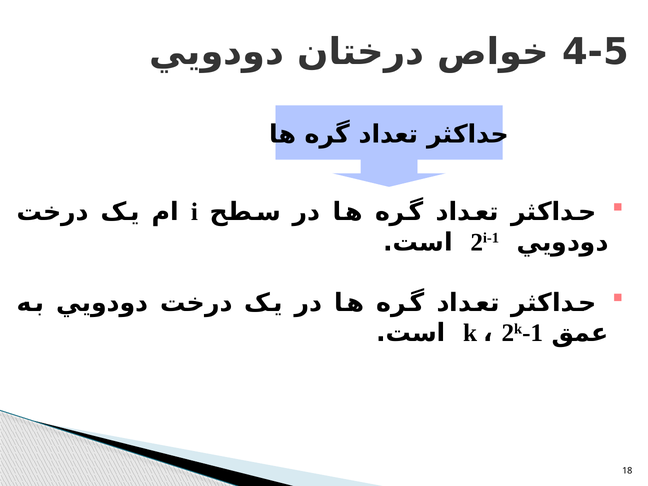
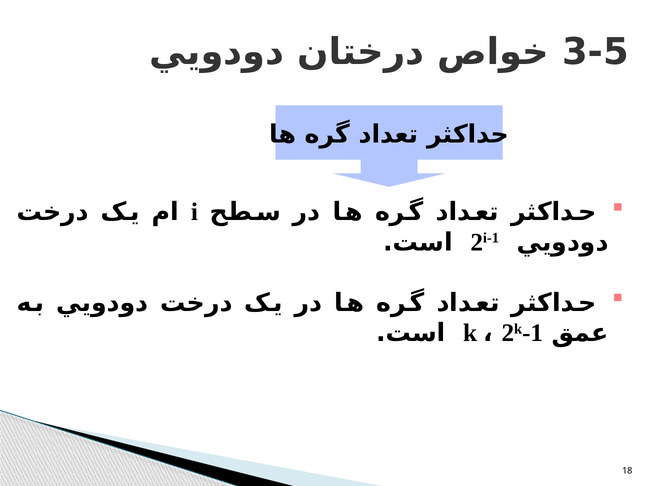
4-5: 4-5 -> 3-5
